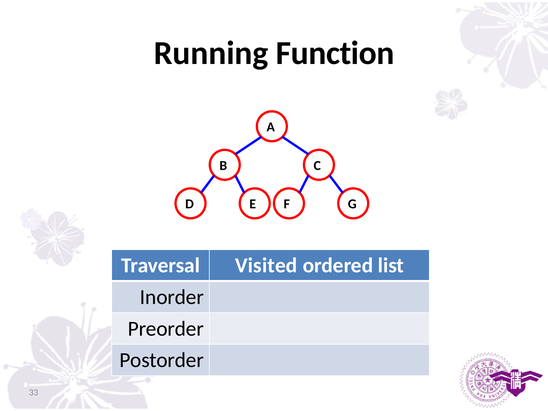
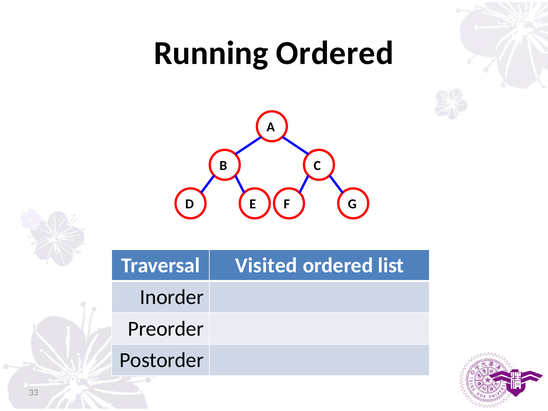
Running Function: Function -> Ordered
